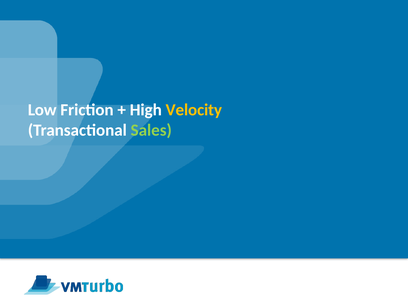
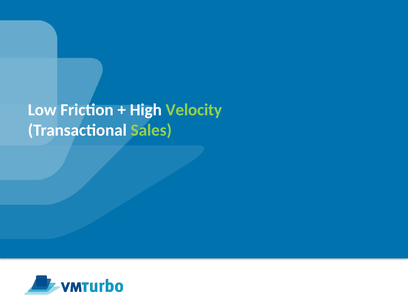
Velocity colour: yellow -> light green
